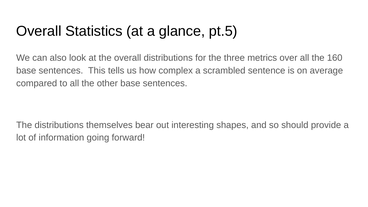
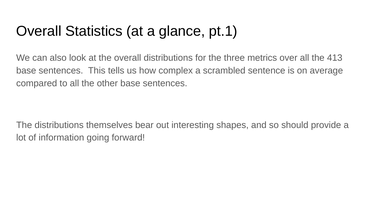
pt.5: pt.5 -> pt.1
160: 160 -> 413
